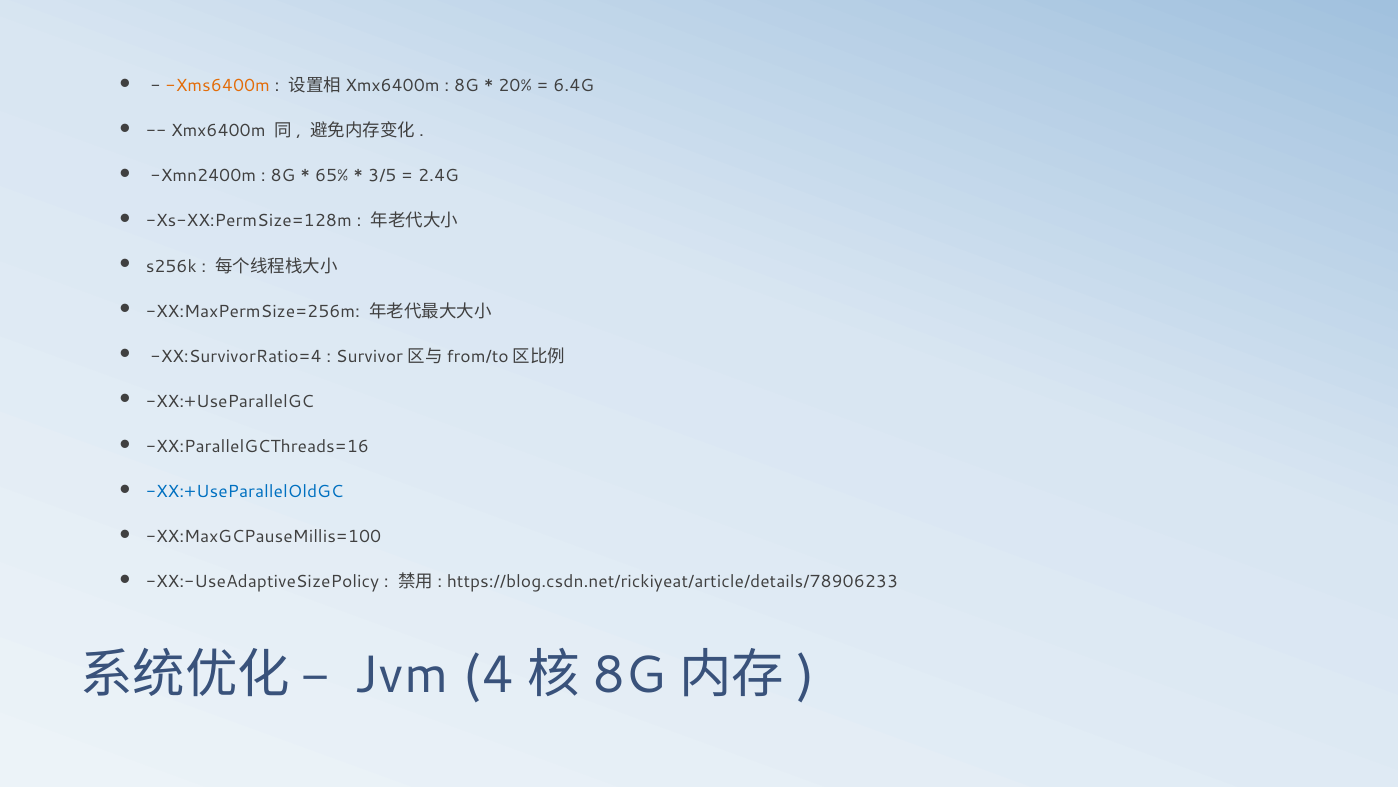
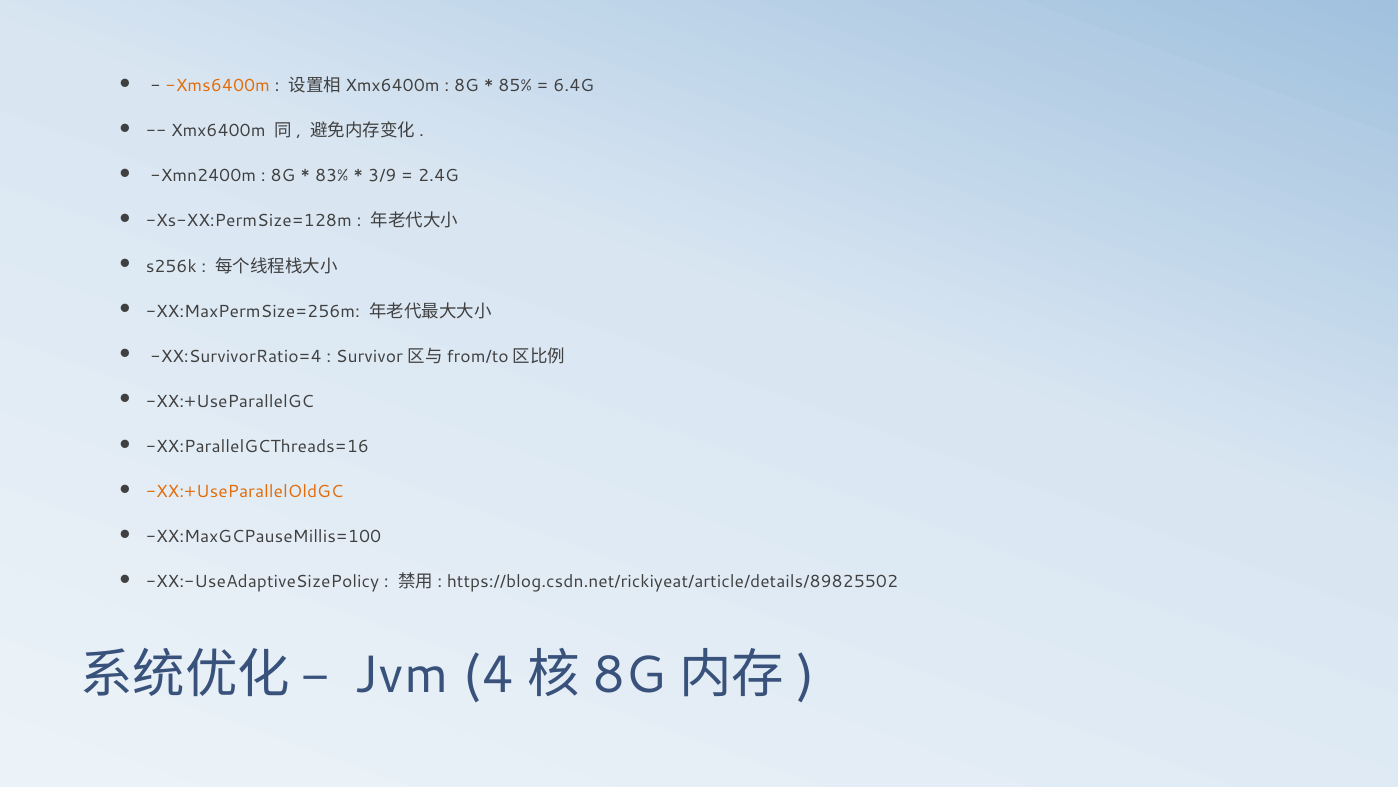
20%: 20% -> 85%
65%: 65% -> 83%
3/5: 3/5 -> 3/9
XX:+UseParallelOldGC colour: blue -> orange
https://blog.csdn.net/rickiyeat/article/details/78906233: https://blog.csdn.net/rickiyeat/article/details/78906233 -> https://blog.csdn.net/rickiyeat/article/details/89825502
